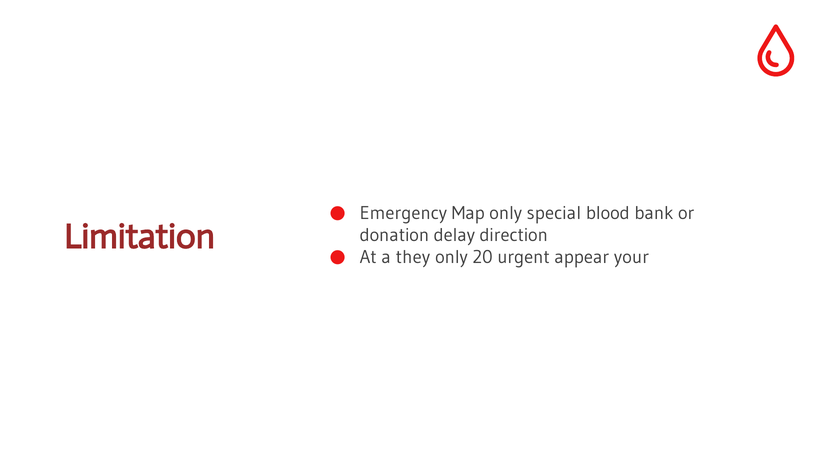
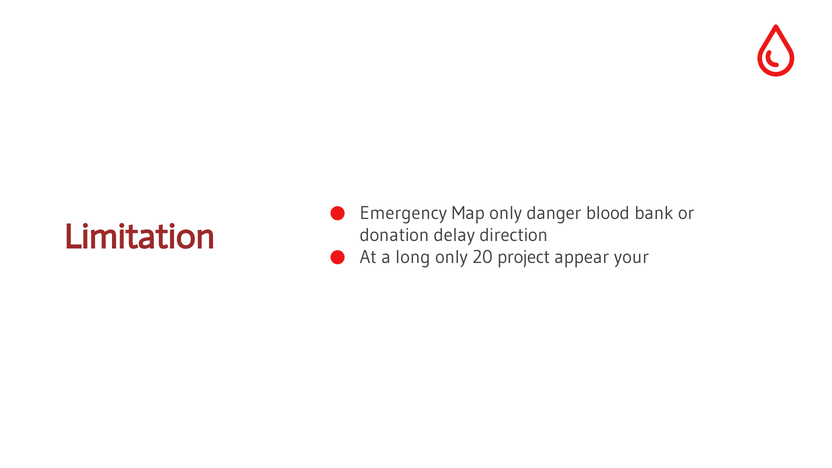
special: special -> danger
they: they -> long
urgent: urgent -> project
